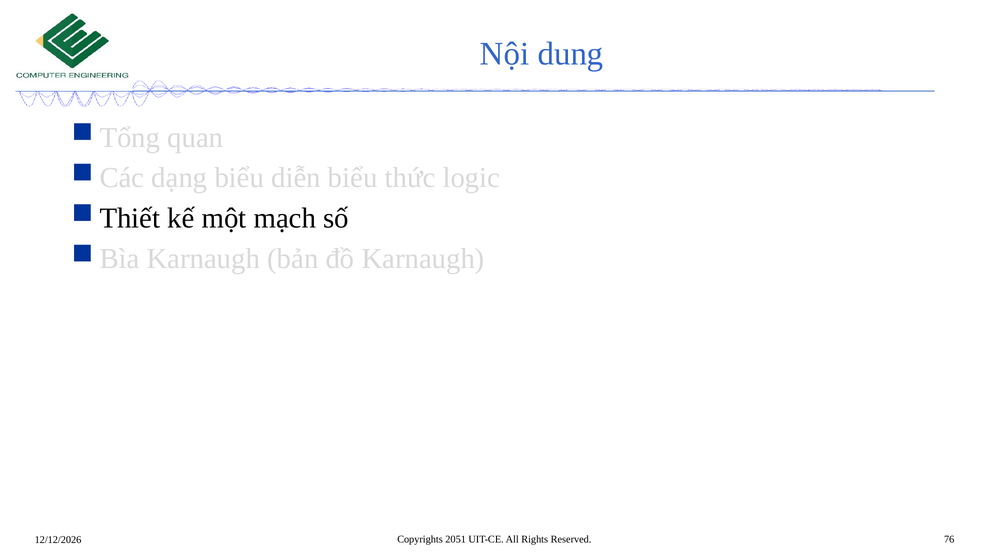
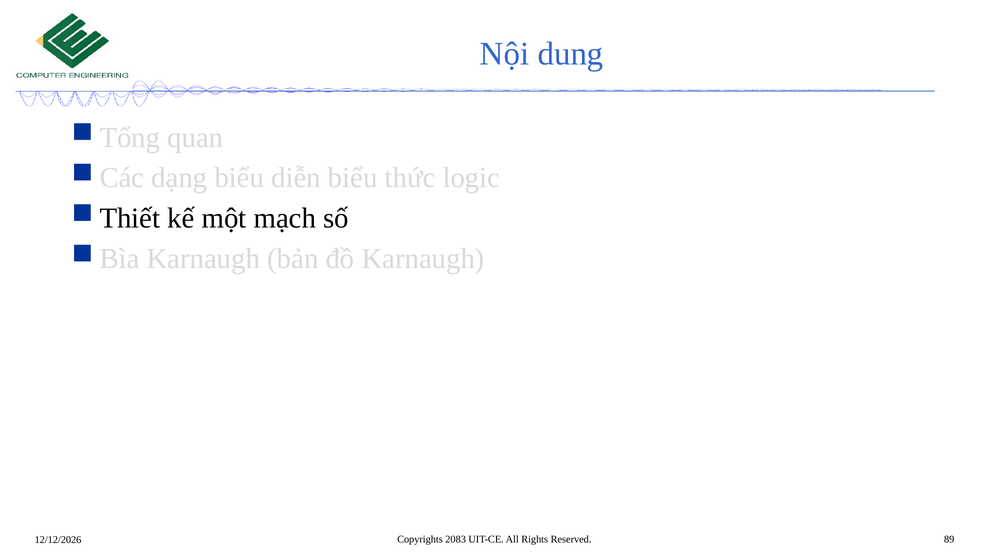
2051: 2051 -> 2083
76: 76 -> 89
